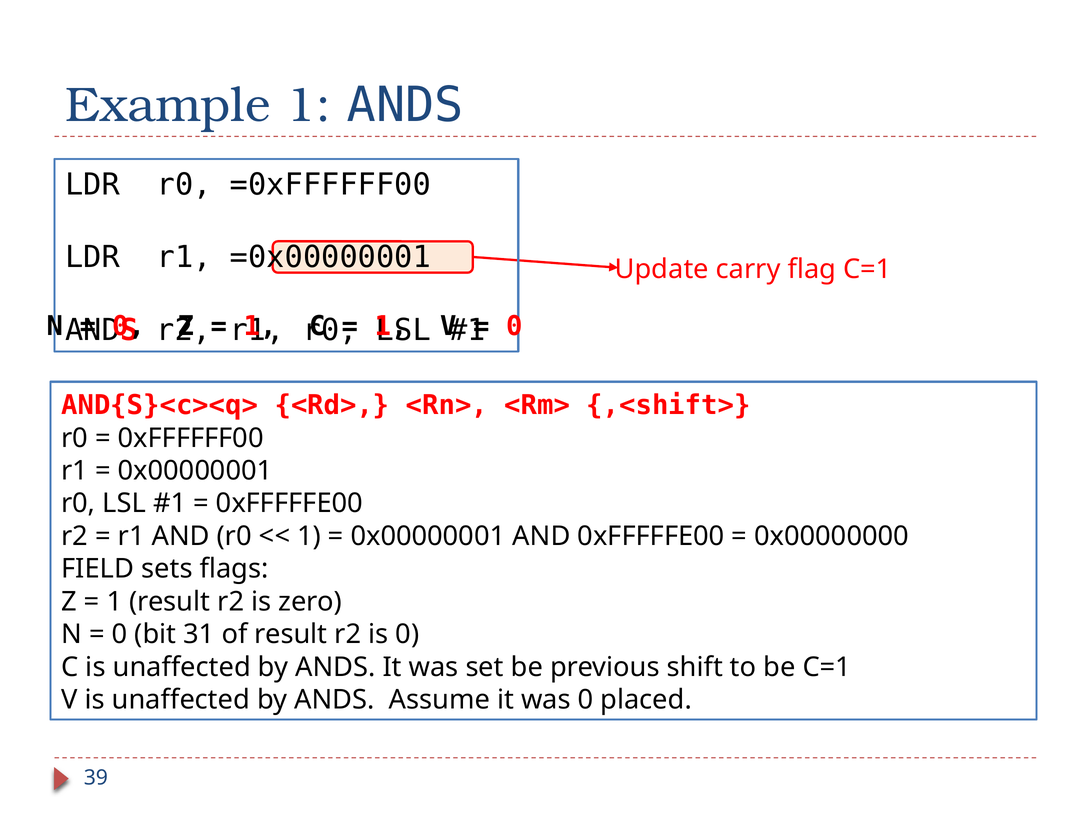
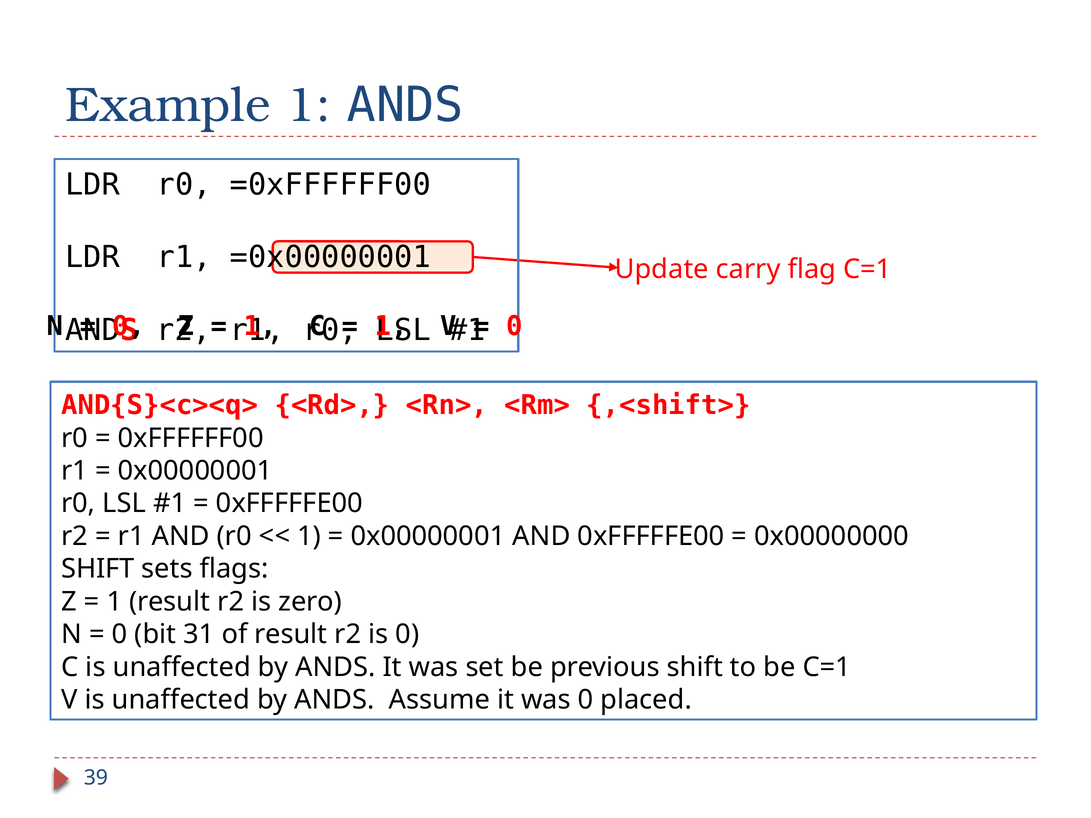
FIELD at (98, 569): FIELD -> SHIFT
